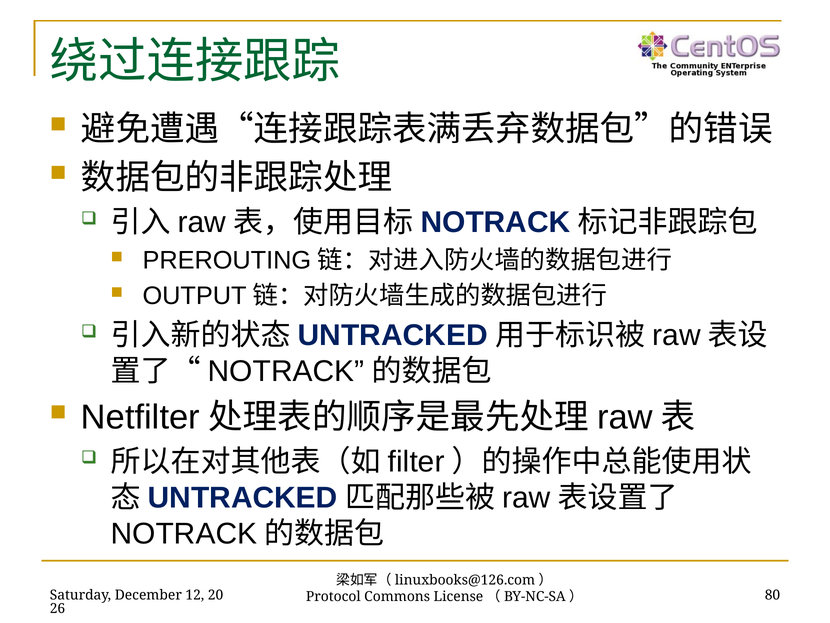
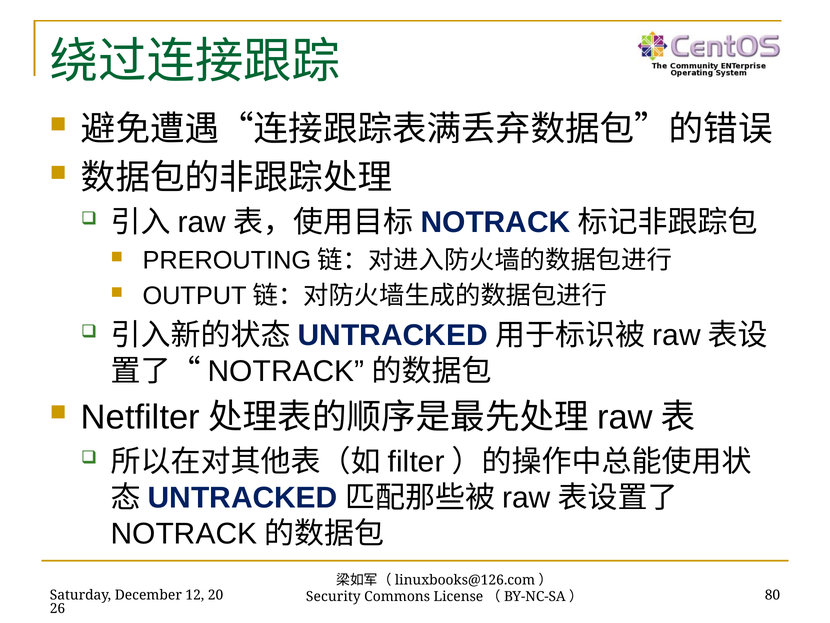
Protocol: Protocol -> Security
